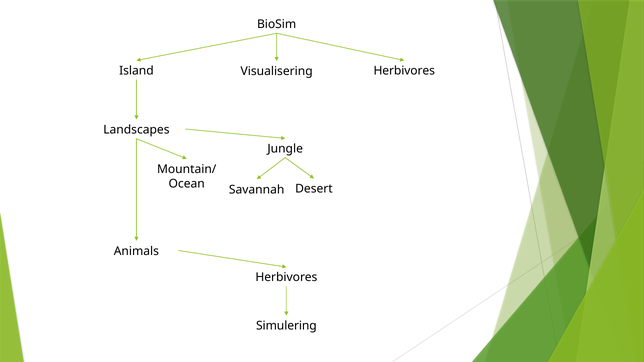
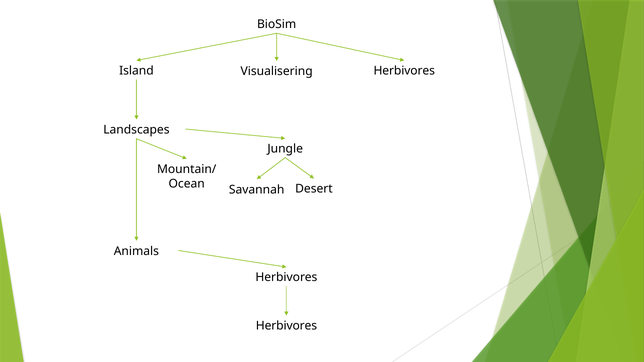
Simulering at (286, 326): Simulering -> Herbivores
